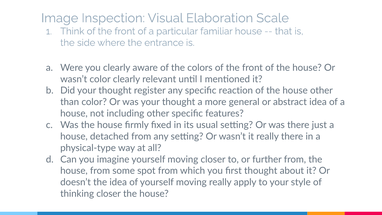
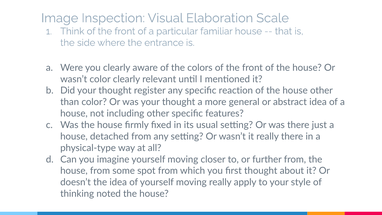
thinking closer: closer -> noted
